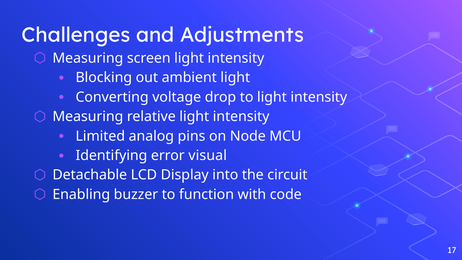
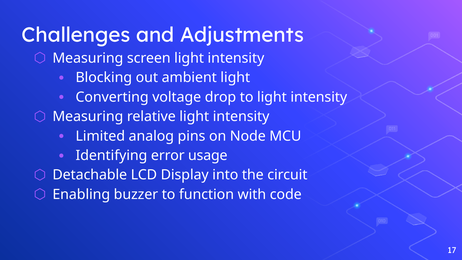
visual: visual -> usage
